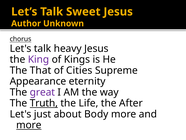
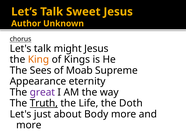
heavy: heavy -> might
King colour: purple -> orange
That: That -> Sees
Cities: Cities -> Moab
After: After -> Doth
more at (29, 125) underline: present -> none
